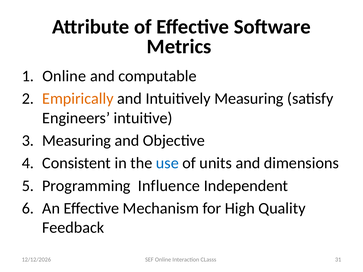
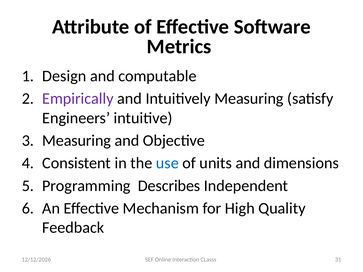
Online at (64, 76): Online -> Design
Empirically colour: orange -> purple
Influence: Influence -> Describes
